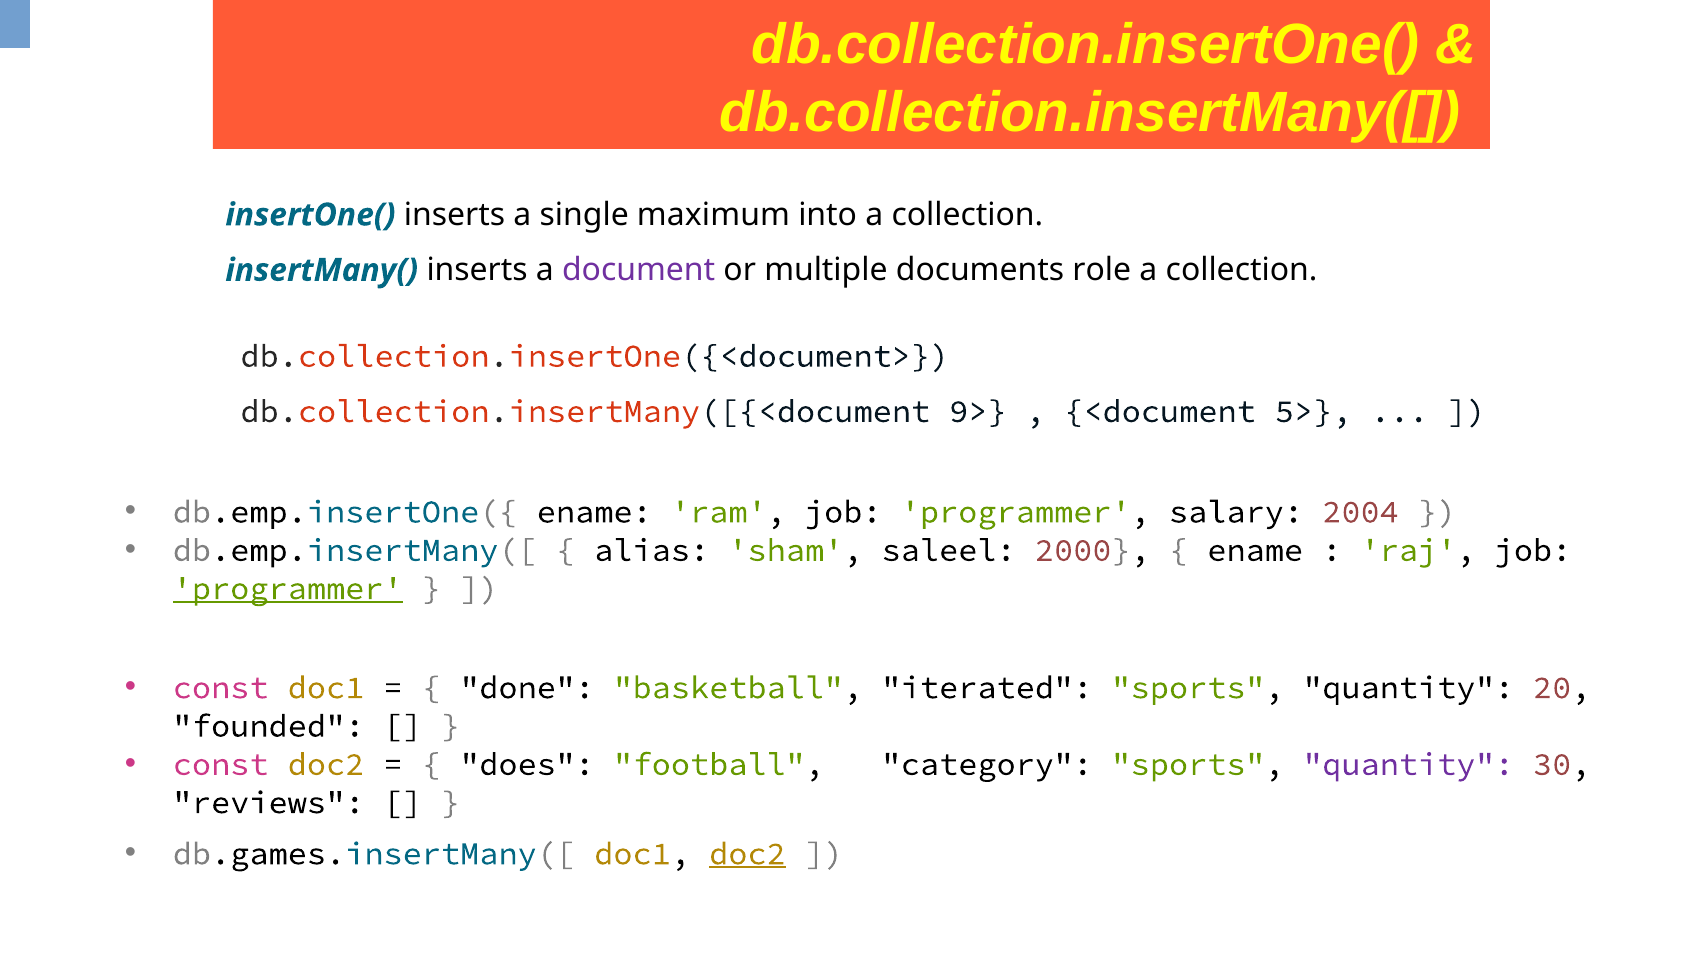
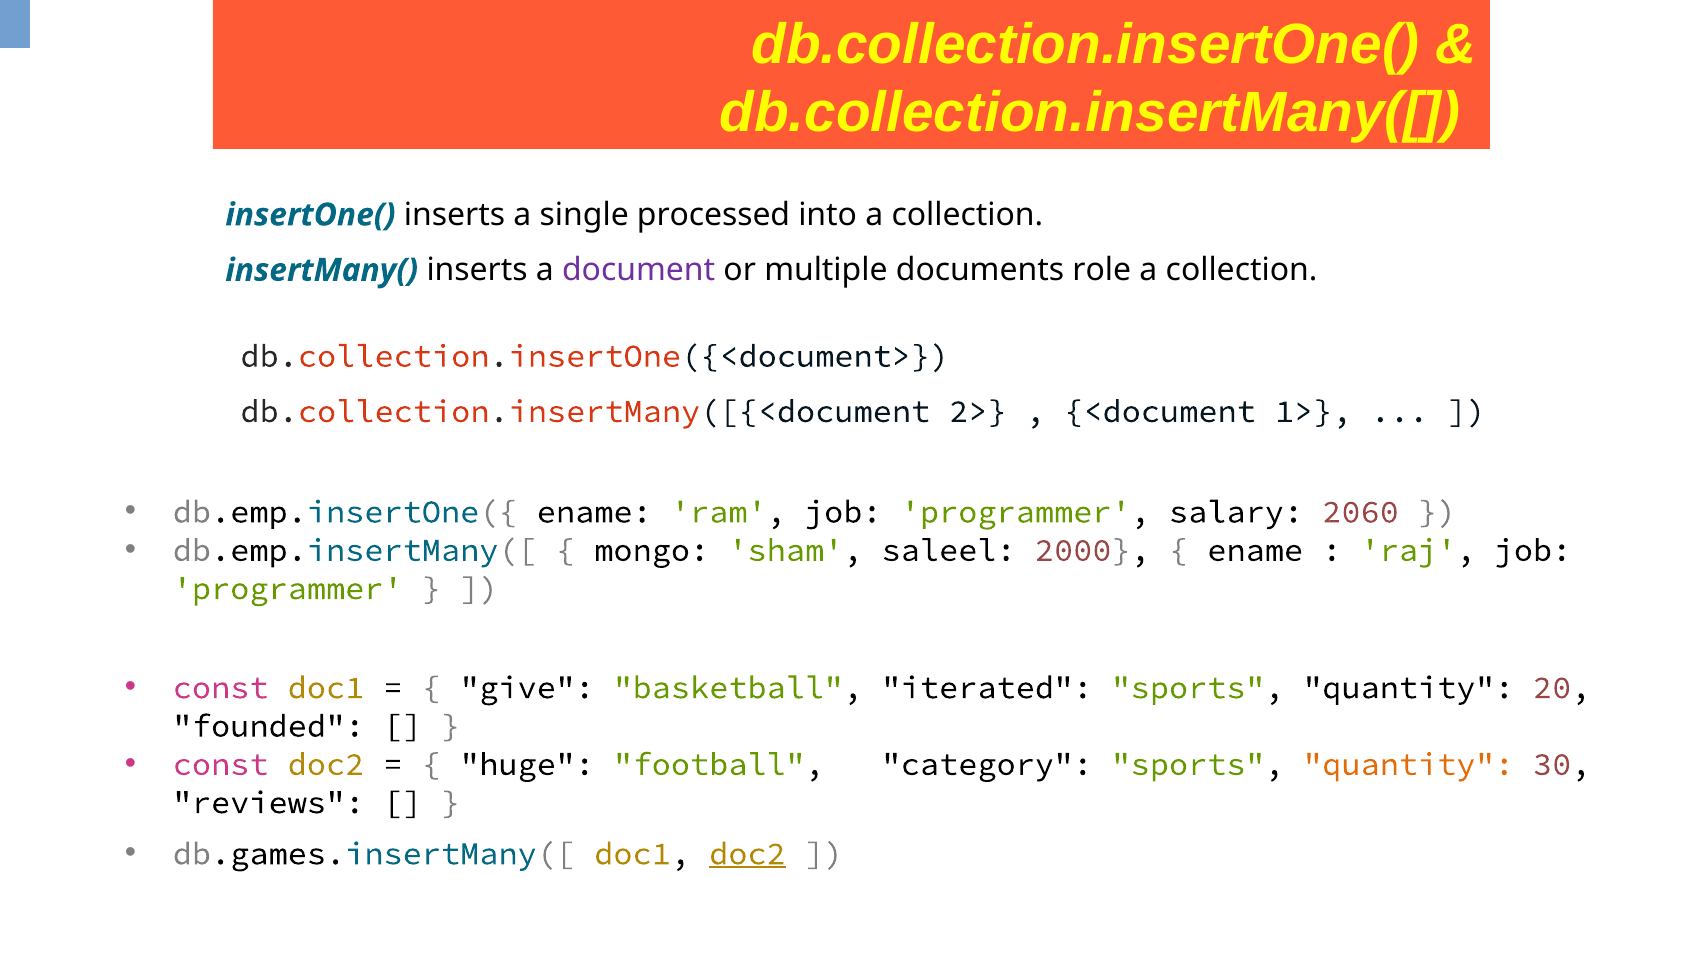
maximum: maximum -> processed
9>: 9> -> 2>
5>: 5> -> 1>
2004: 2004 -> 2060
alias: alias -> mongo
programmer at (288, 589) underline: present -> none
done: done -> give
does: does -> huge
quantity at (1408, 764) colour: purple -> orange
